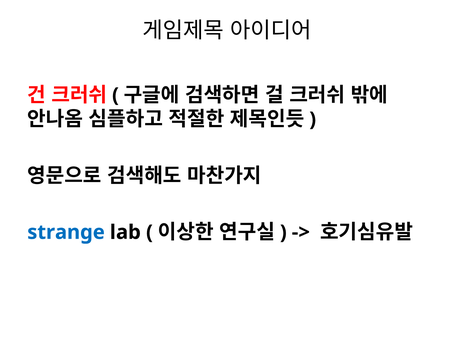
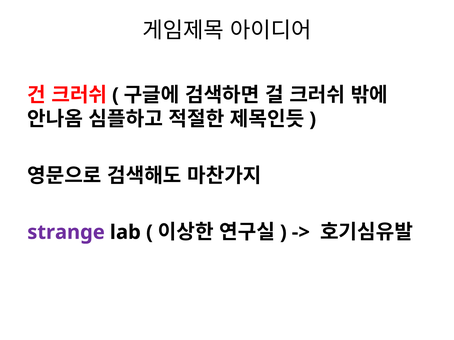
strange colour: blue -> purple
